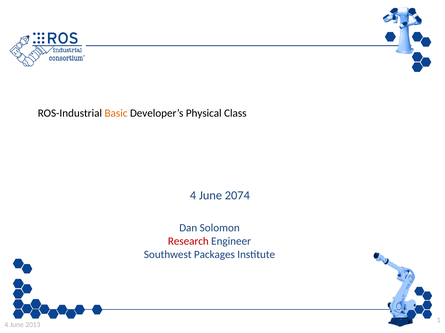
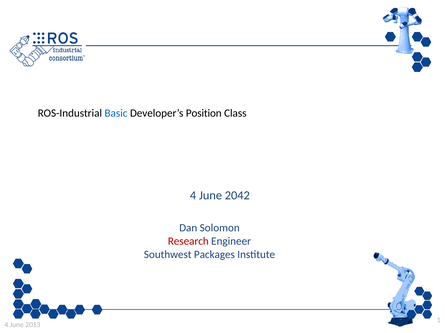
Basic colour: orange -> blue
Physical: Physical -> Position
2074: 2074 -> 2042
